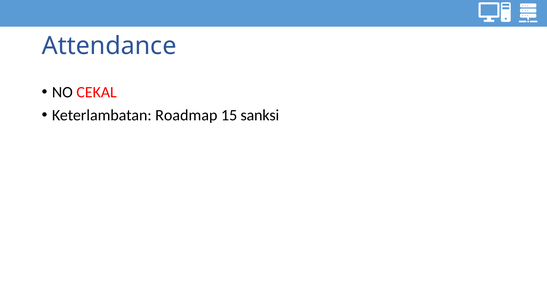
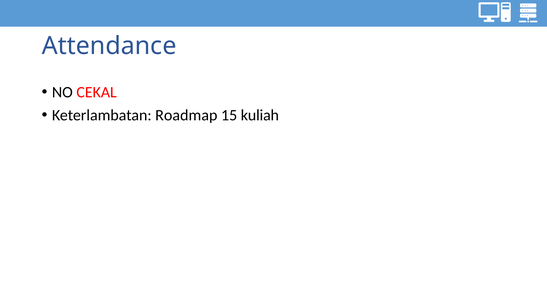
sanksi: sanksi -> kuliah
